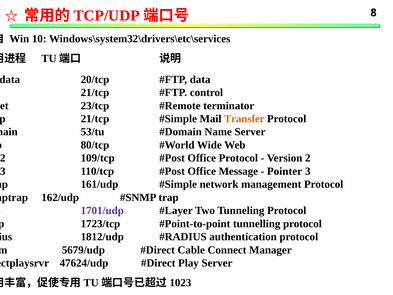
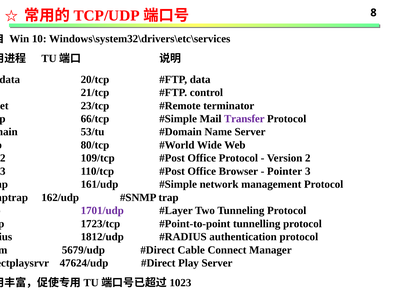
21/tcp at (95, 119): 21/tcp -> 66/tcp
Transfer colour: orange -> purple
Message: Message -> Browser
